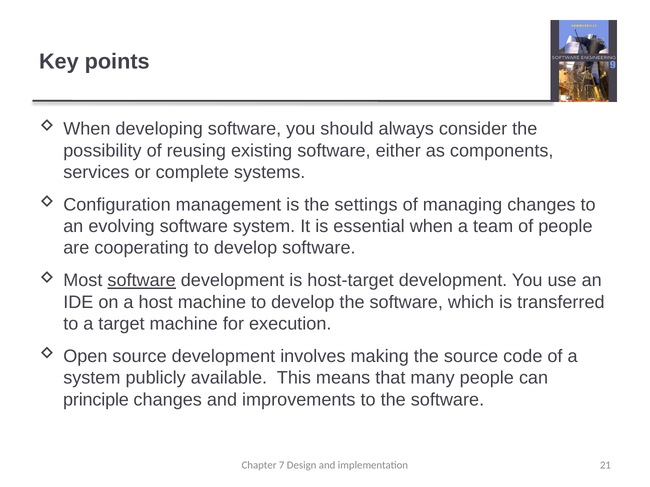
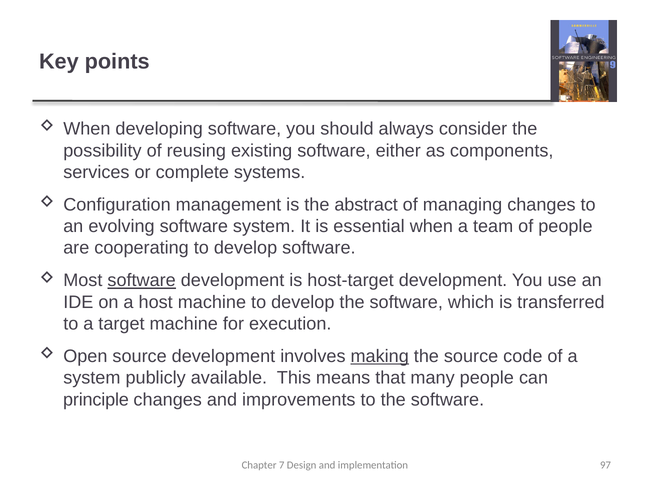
settings: settings -> abstract
making underline: none -> present
21: 21 -> 97
